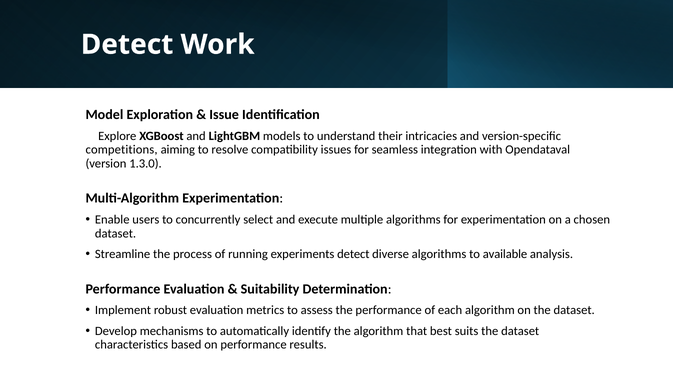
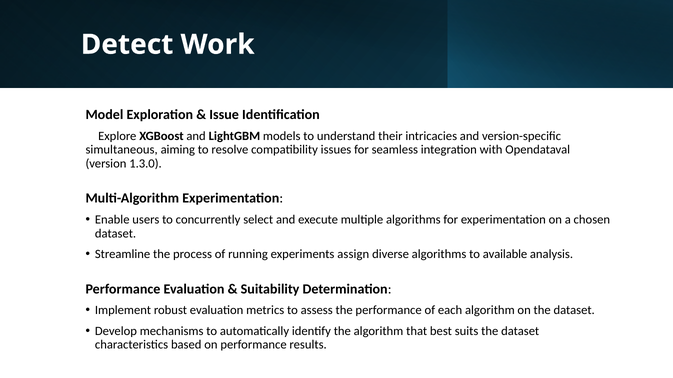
competitions: competitions -> simultaneous
experiments detect: detect -> assign
